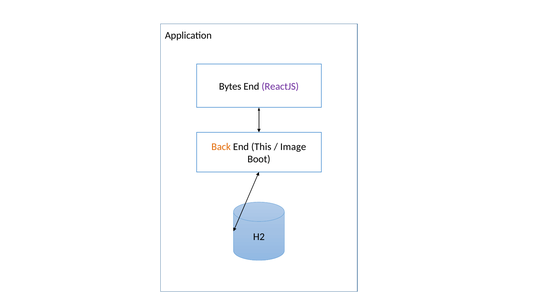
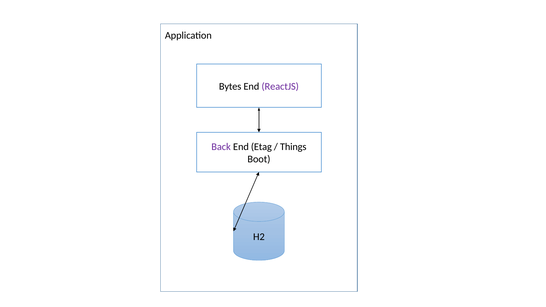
Back colour: orange -> purple
This: This -> Etag
Image: Image -> Things
